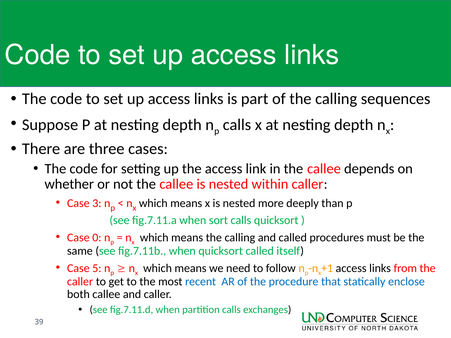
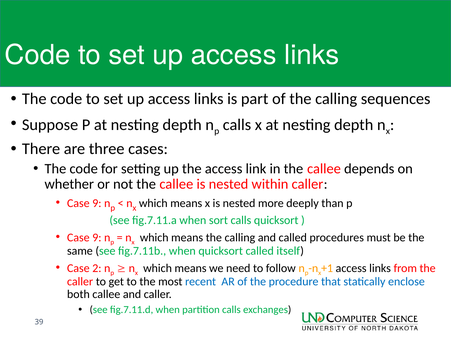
3 at (97, 203): 3 -> 9
0 at (97, 238): 0 -> 9
5: 5 -> 2
